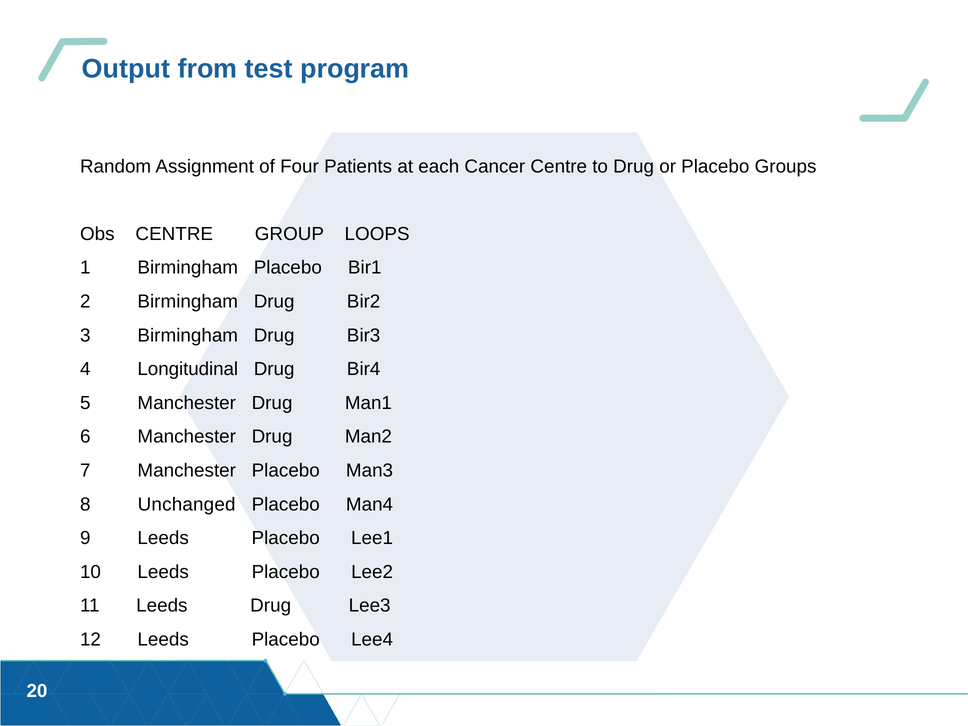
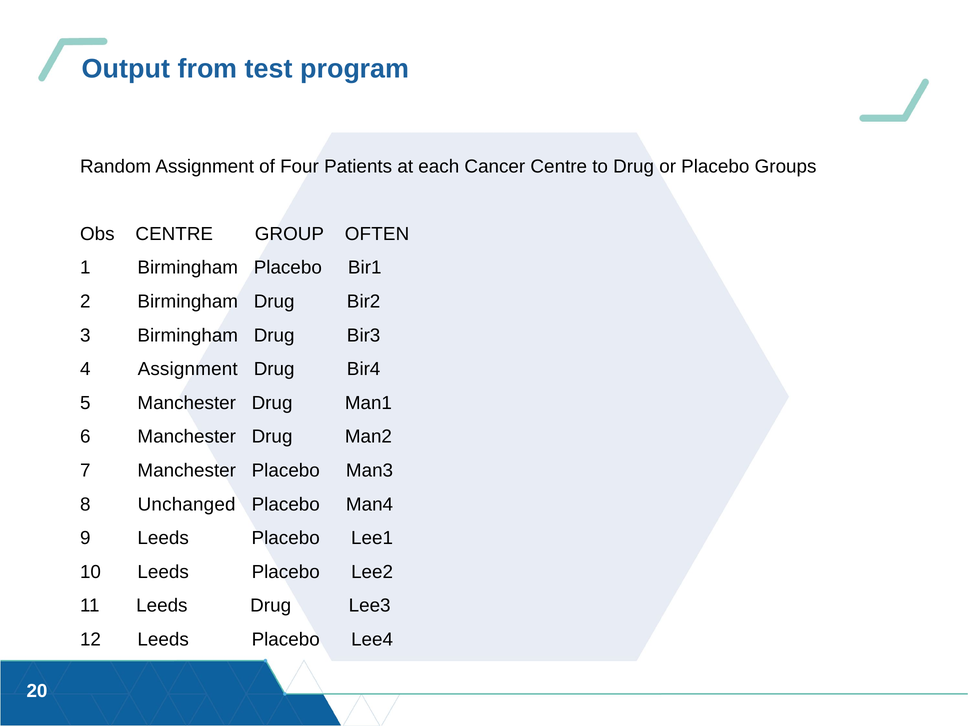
LOOPS: LOOPS -> OFTEN
4 Longitudinal: Longitudinal -> Assignment
